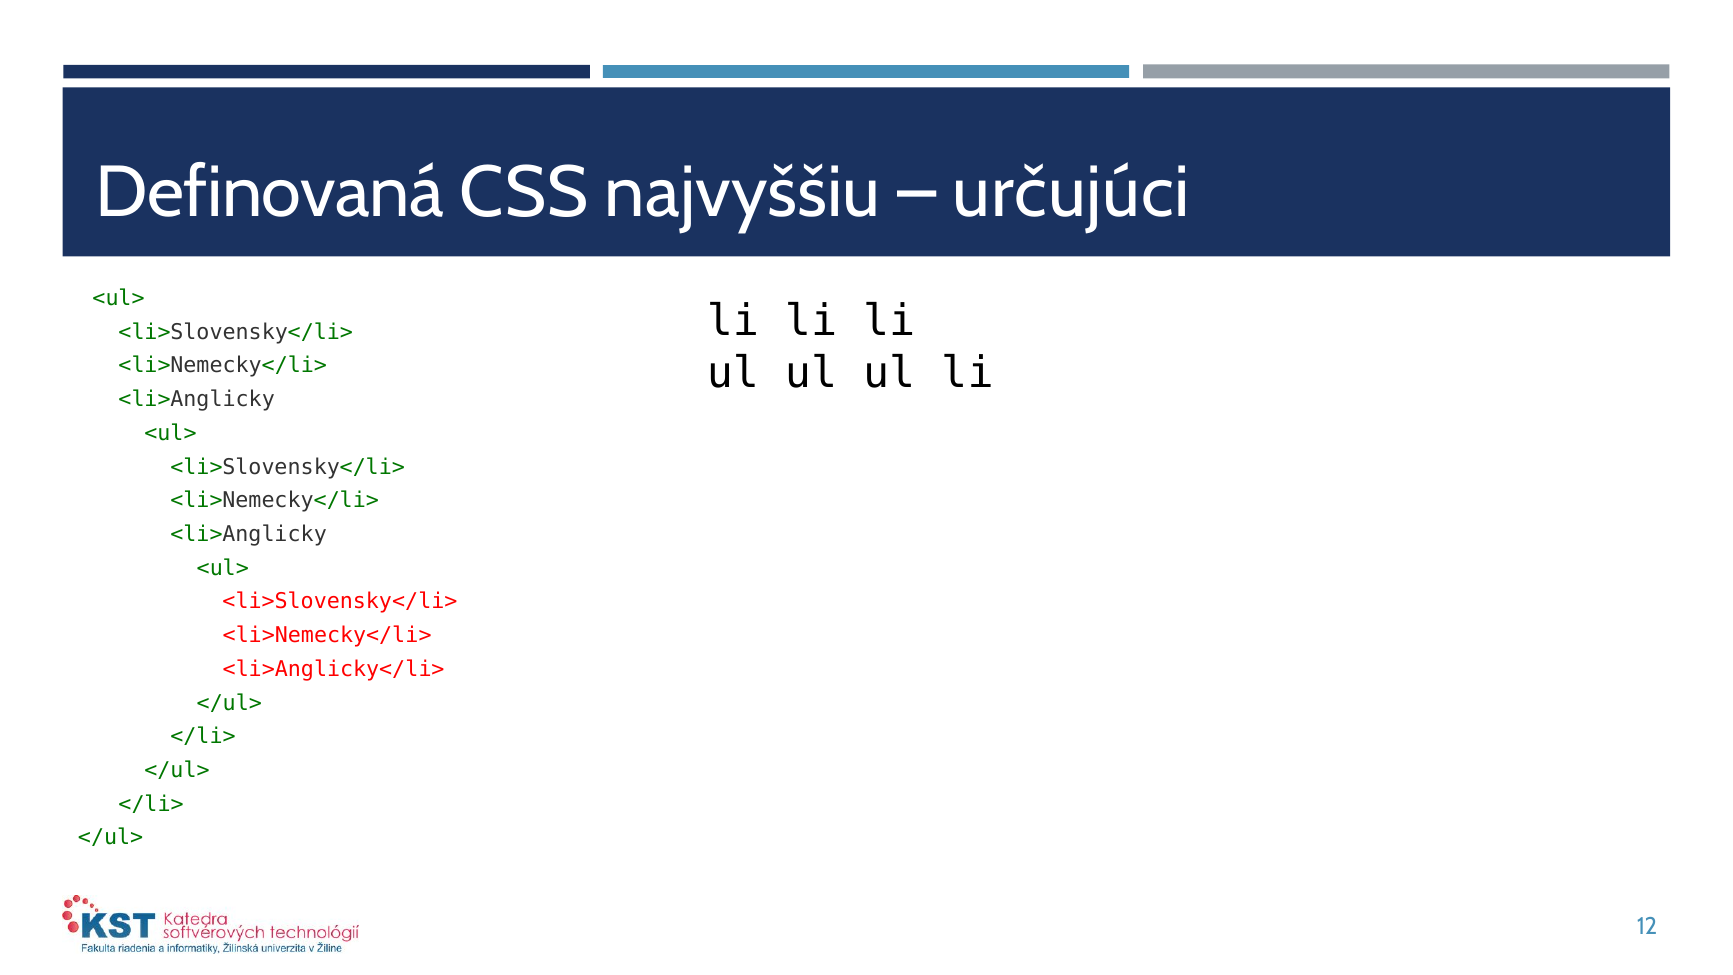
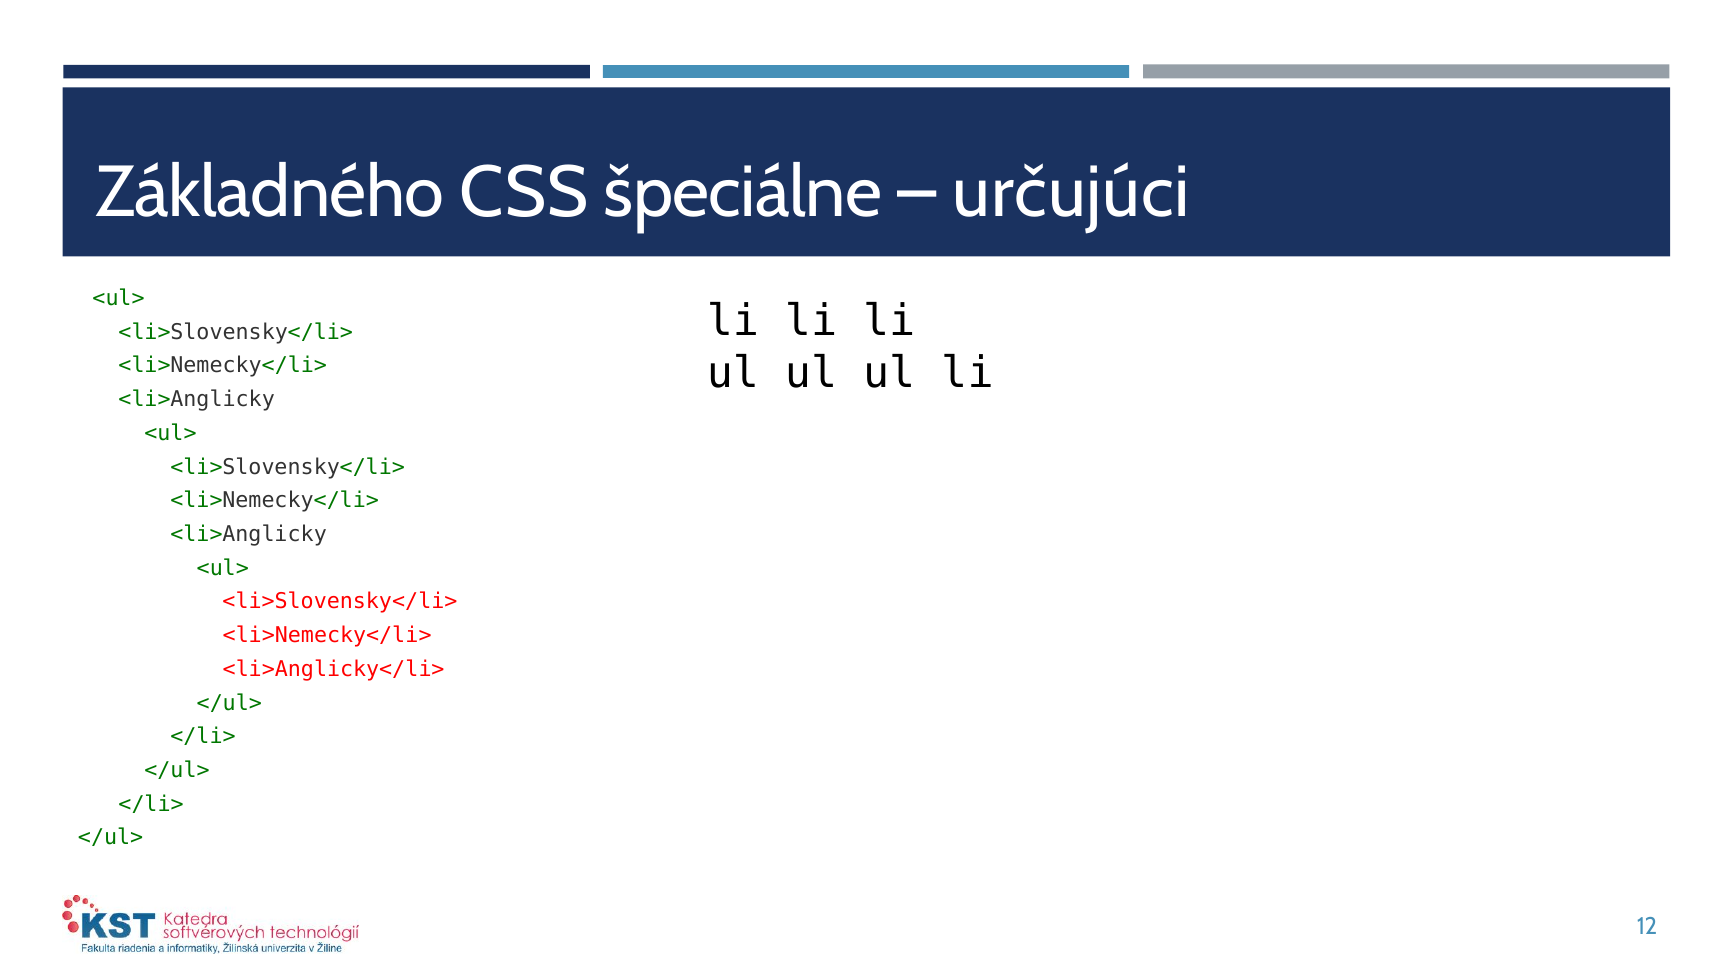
Definovaná: Definovaná -> Základného
najvyššiu: najvyššiu -> špeciálne
